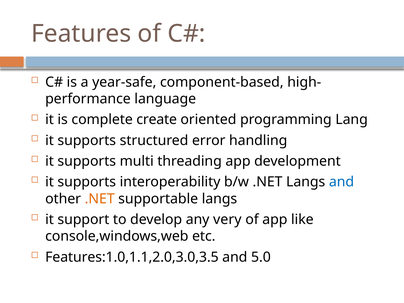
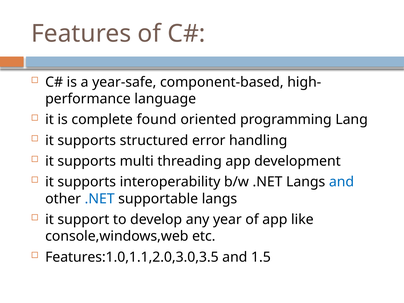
create: create -> found
.NET at (100, 199) colour: orange -> blue
very: very -> year
5.0: 5.0 -> 1.5
